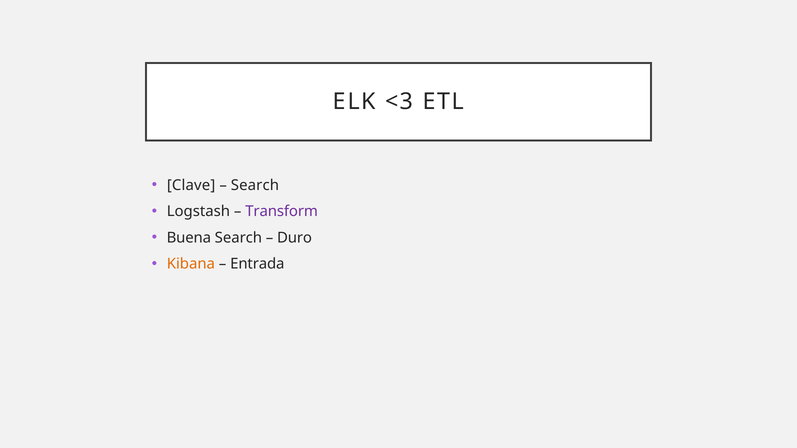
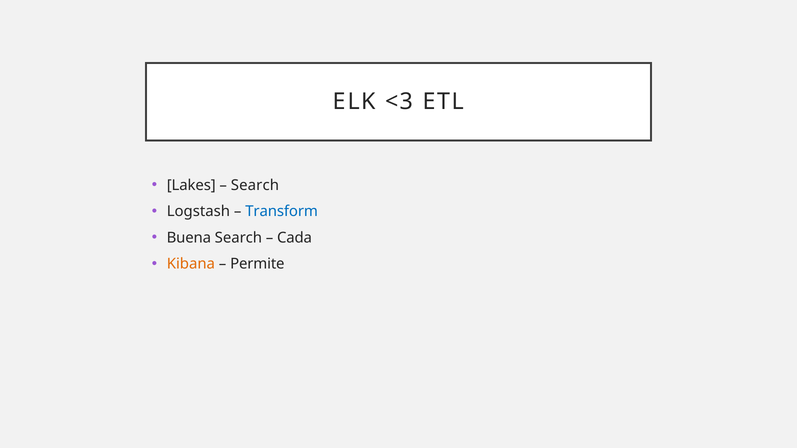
Clave: Clave -> Lakes
Transform colour: purple -> blue
Duro: Duro -> Cada
Entrada: Entrada -> Permite
